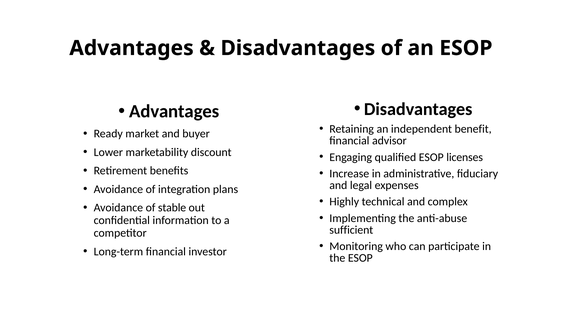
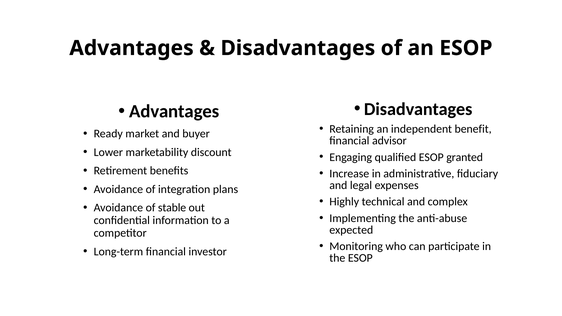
licenses: licenses -> granted
sufficient: sufficient -> expected
